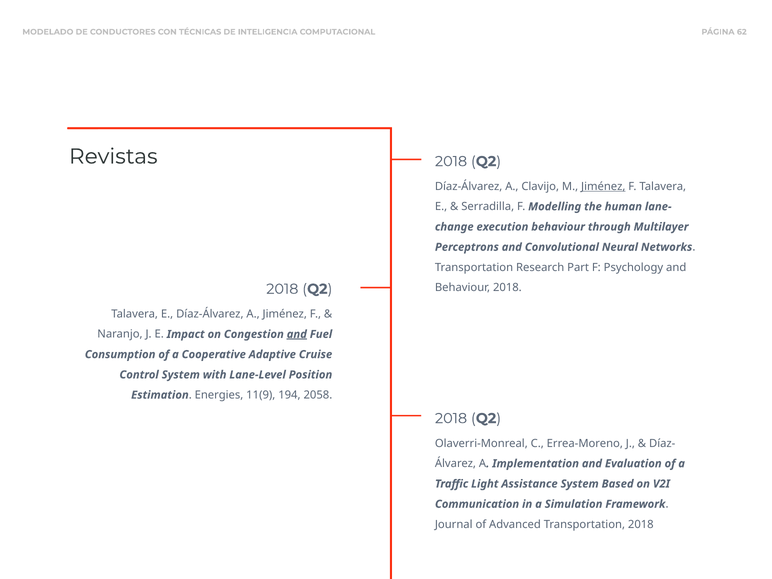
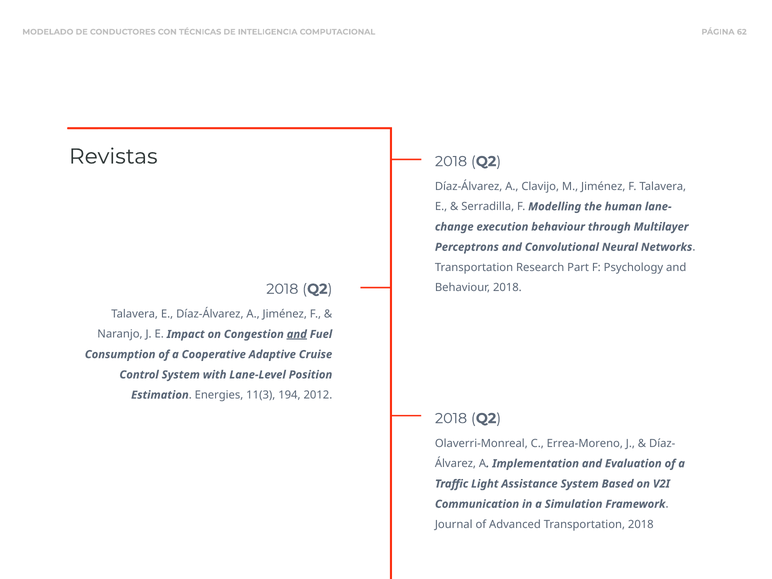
Jiménez at (603, 186) underline: present -> none
11(9: 11(9 -> 11(3
2058: 2058 -> 2012
